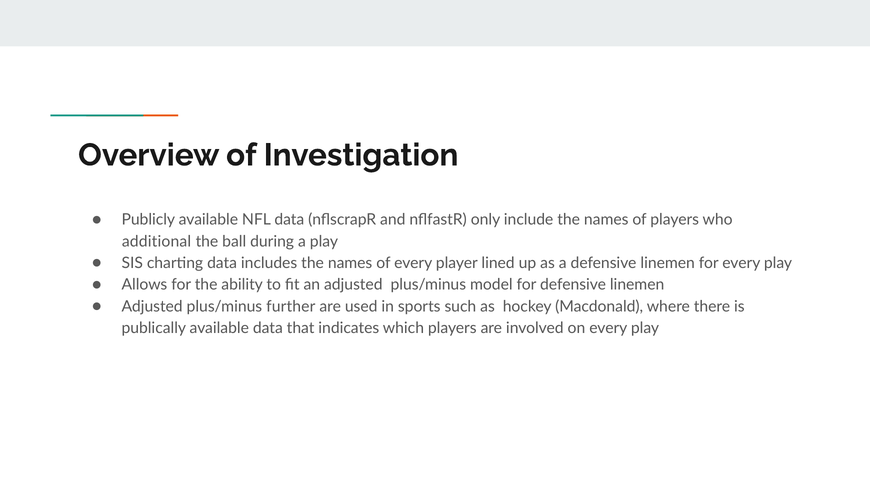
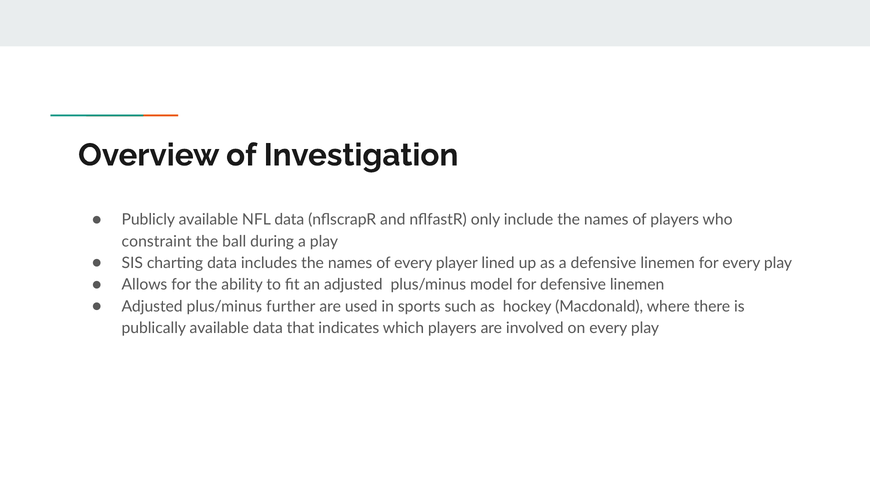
additional: additional -> constraint
